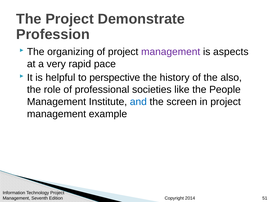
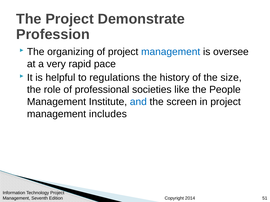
management at (171, 52) colour: purple -> blue
aspects: aspects -> oversee
perspective: perspective -> regulations
also: also -> size
example: example -> includes
